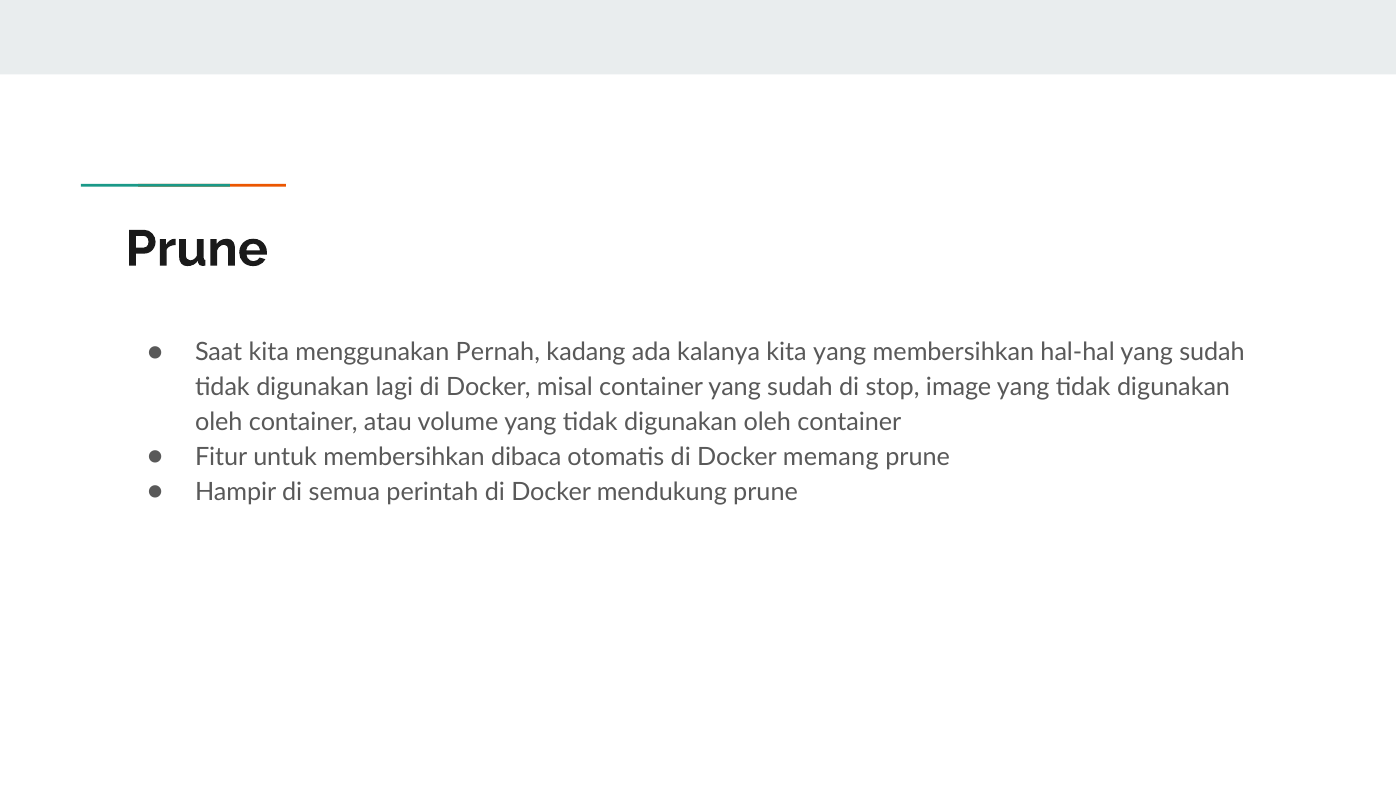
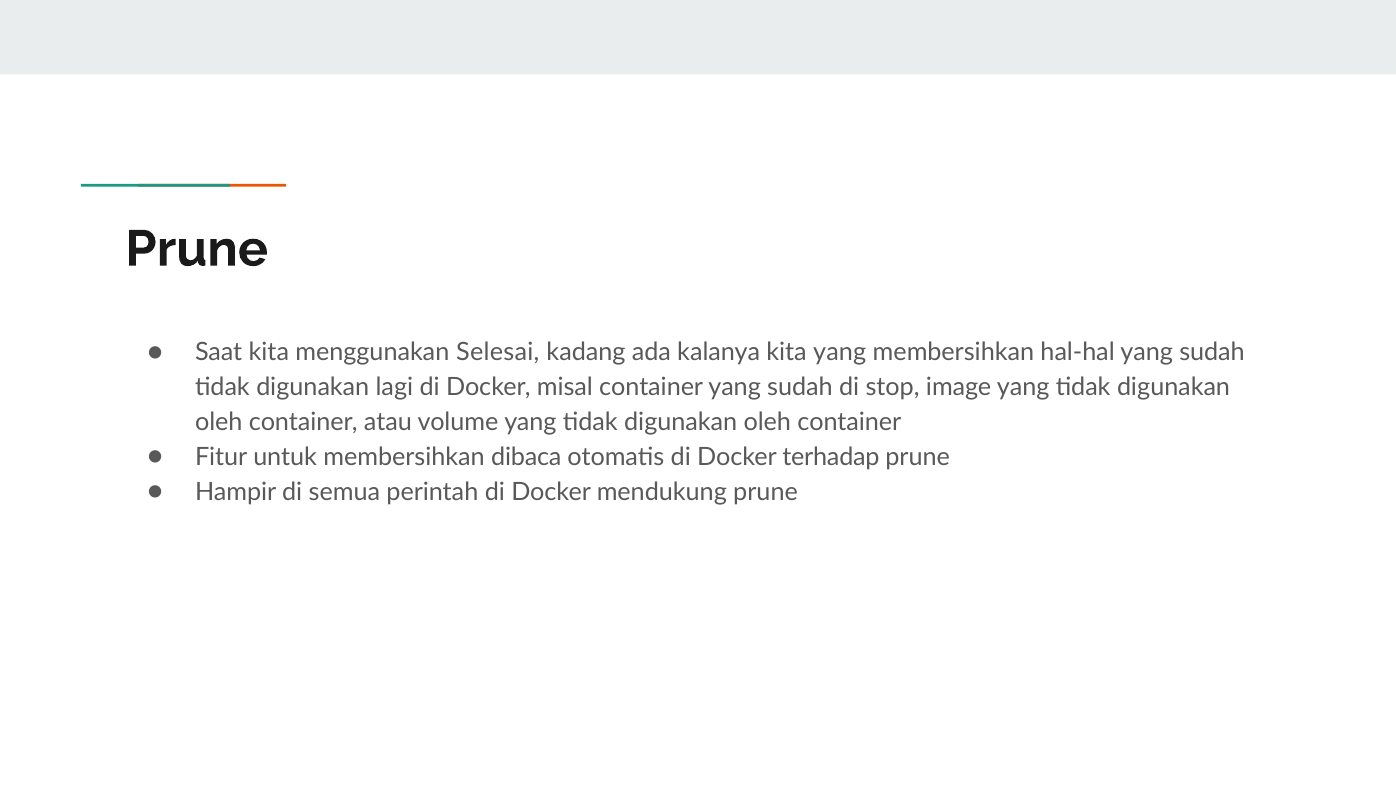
Pernah: Pernah -> Selesai
memang: memang -> terhadap
